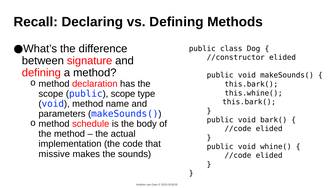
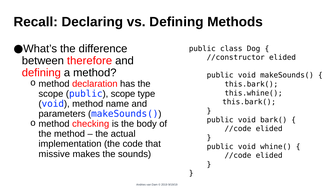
signature: signature -> therefore
schedule: schedule -> checking
